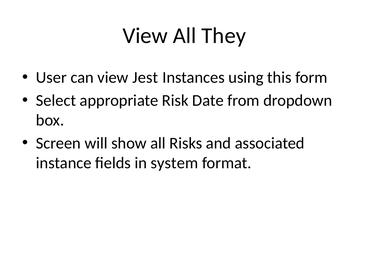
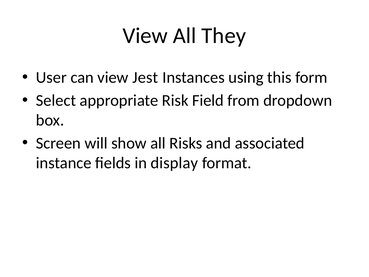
Date: Date -> Field
system: system -> display
